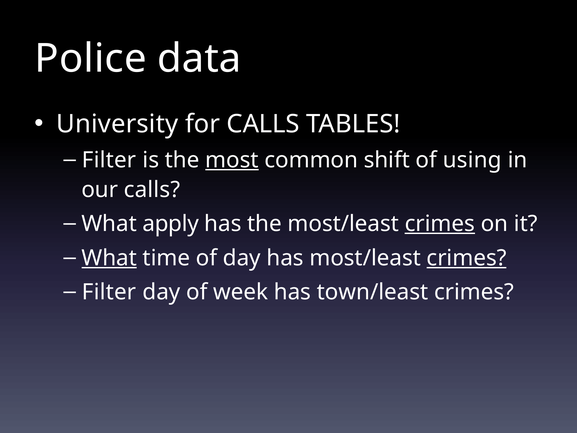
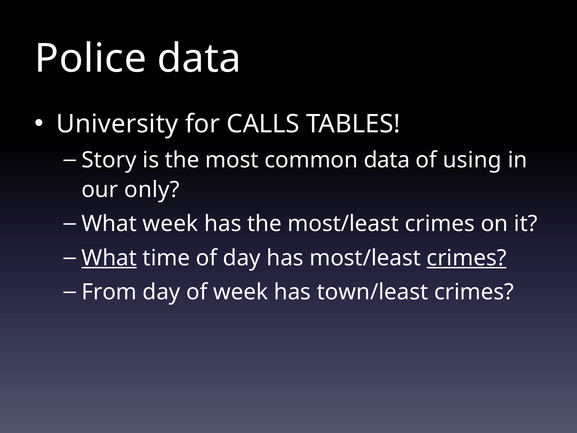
Filter at (109, 160): Filter -> Story
most underline: present -> none
common shift: shift -> data
our calls: calls -> only
What apply: apply -> week
crimes at (440, 224) underline: present -> none
Filter at (109, 292): Filter -> From
